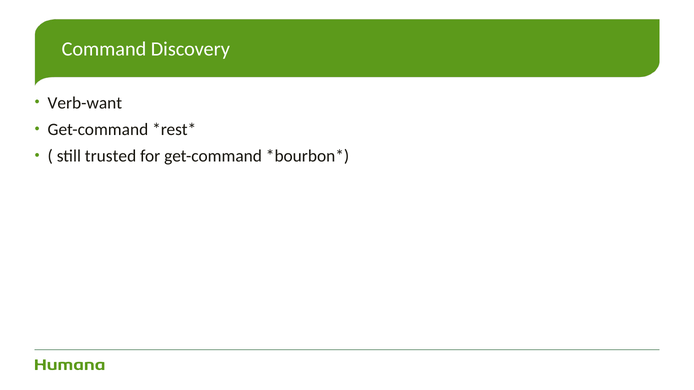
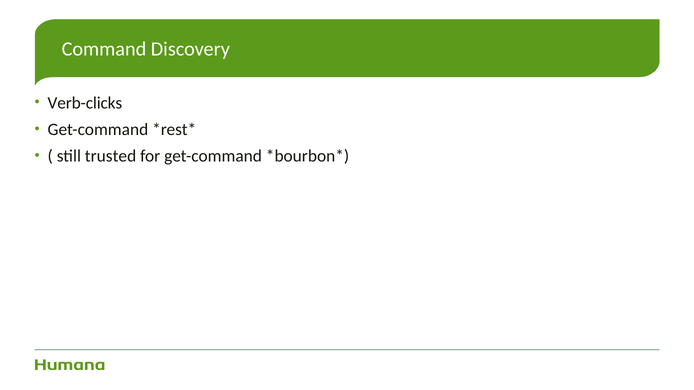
Verb-want: Verb-want -> Verb-clicks
